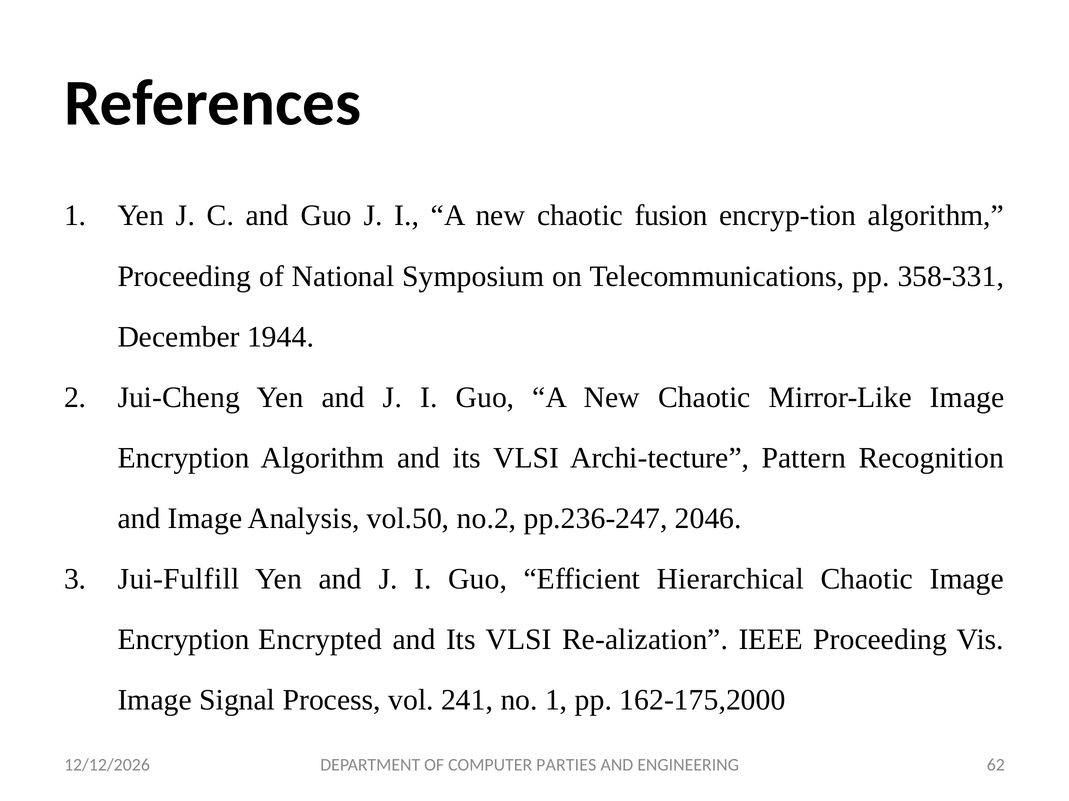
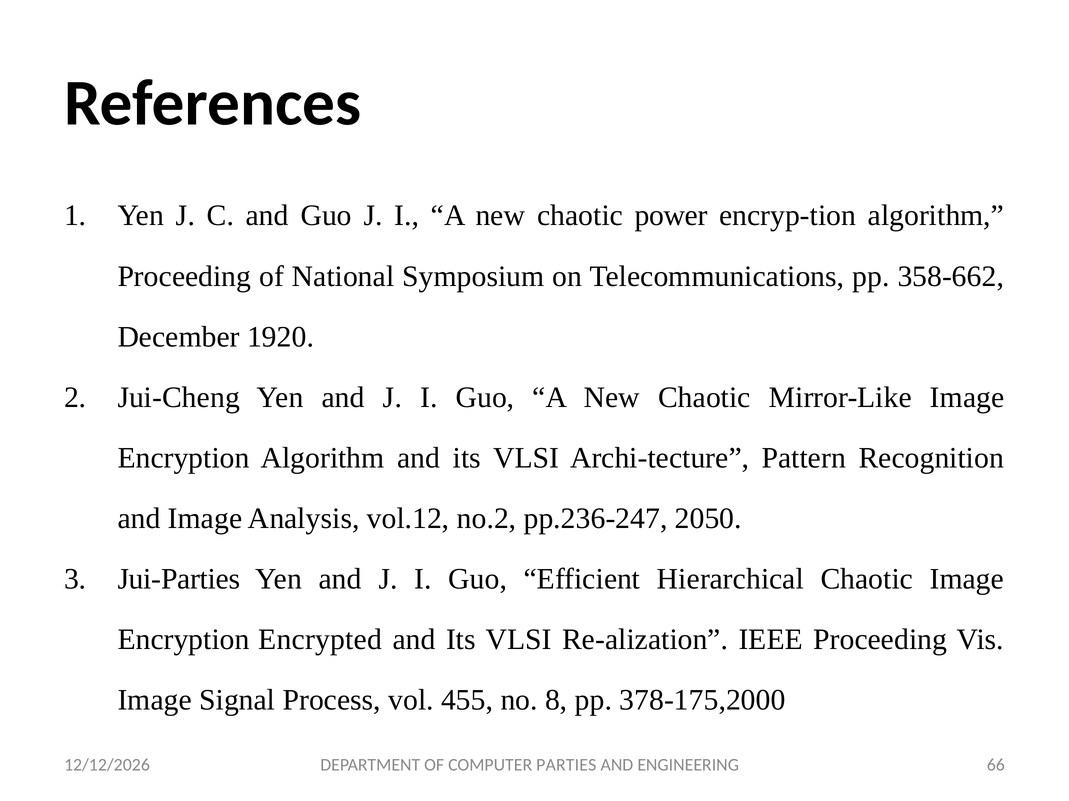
fusion: fusion -> power
358-331: 358-331 -> 358-662
1944: 1944 -> 1920
vol.50: vol.50 -> vol.12
2046: 2046 -> 2050
Jui-Fulfill: Jui-Fulfill -> Jui-Parties
241: 241 -> 455
no 1: 1 -> 8
162-175,2000: 162-175,2000 -> 378-175,2000
62: 62 -> 66
